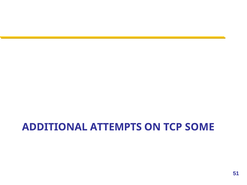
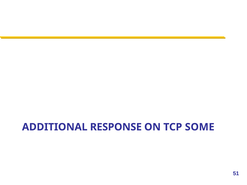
ATTEMPTS: ATTEMPTS -> RESPONSE
